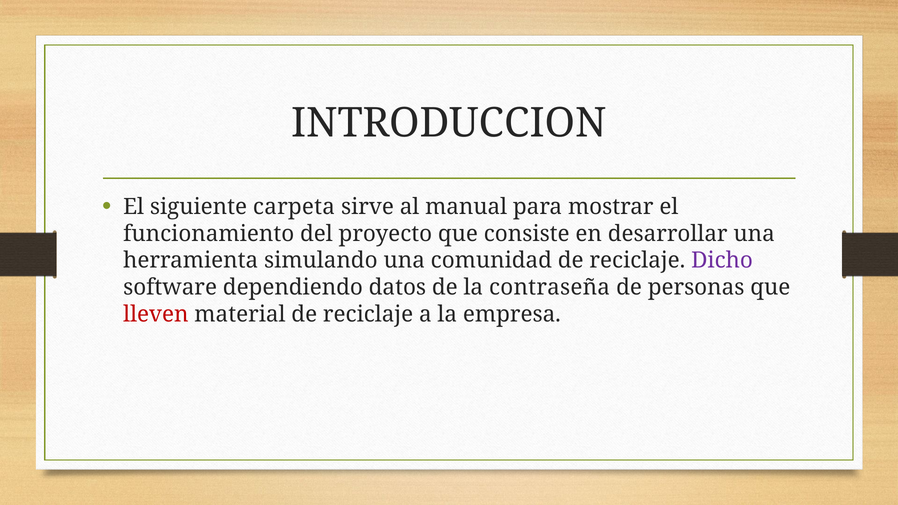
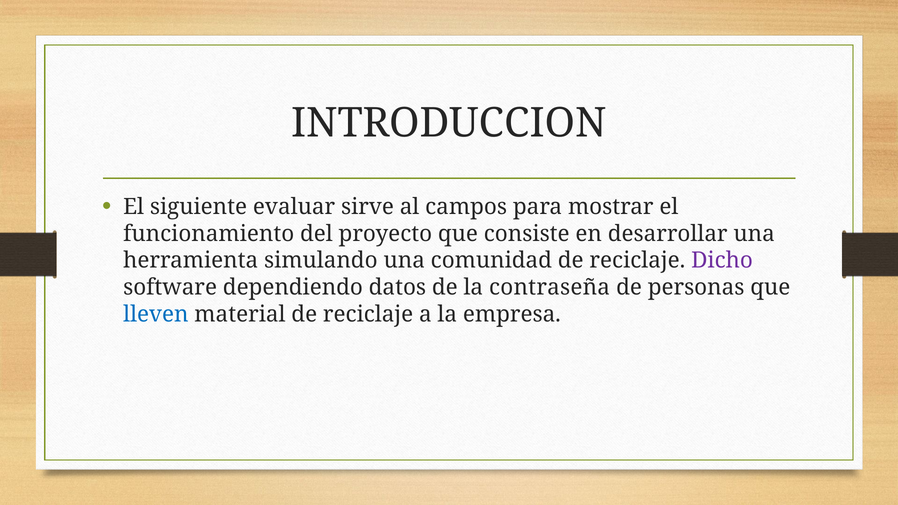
carpeta: carpeta -> evaluar
manual: manual -> campos
lleven colour: red -> blue
